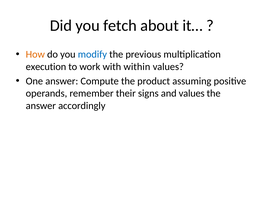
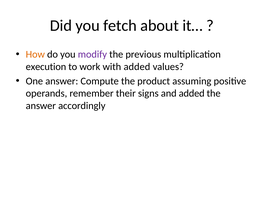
modify colour: blue -> purple
with within: within -> added
and values: values -> added
